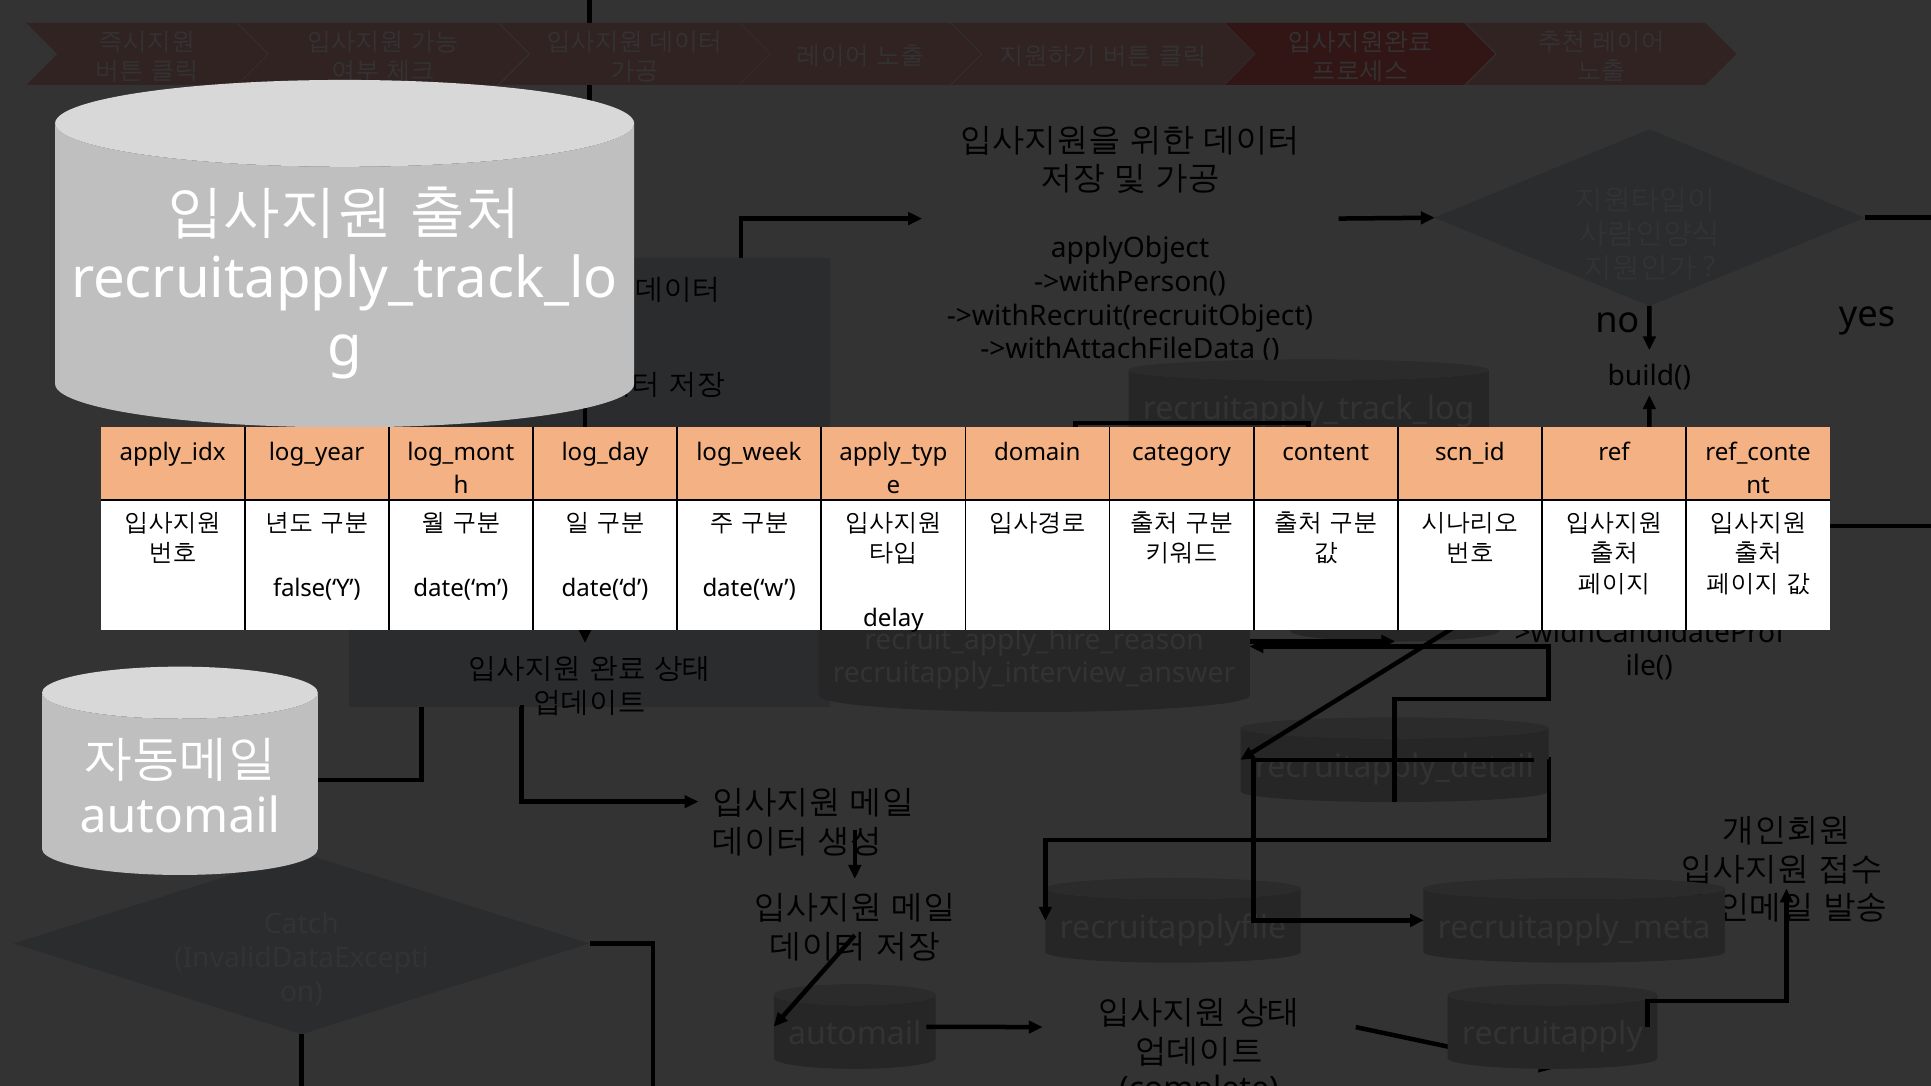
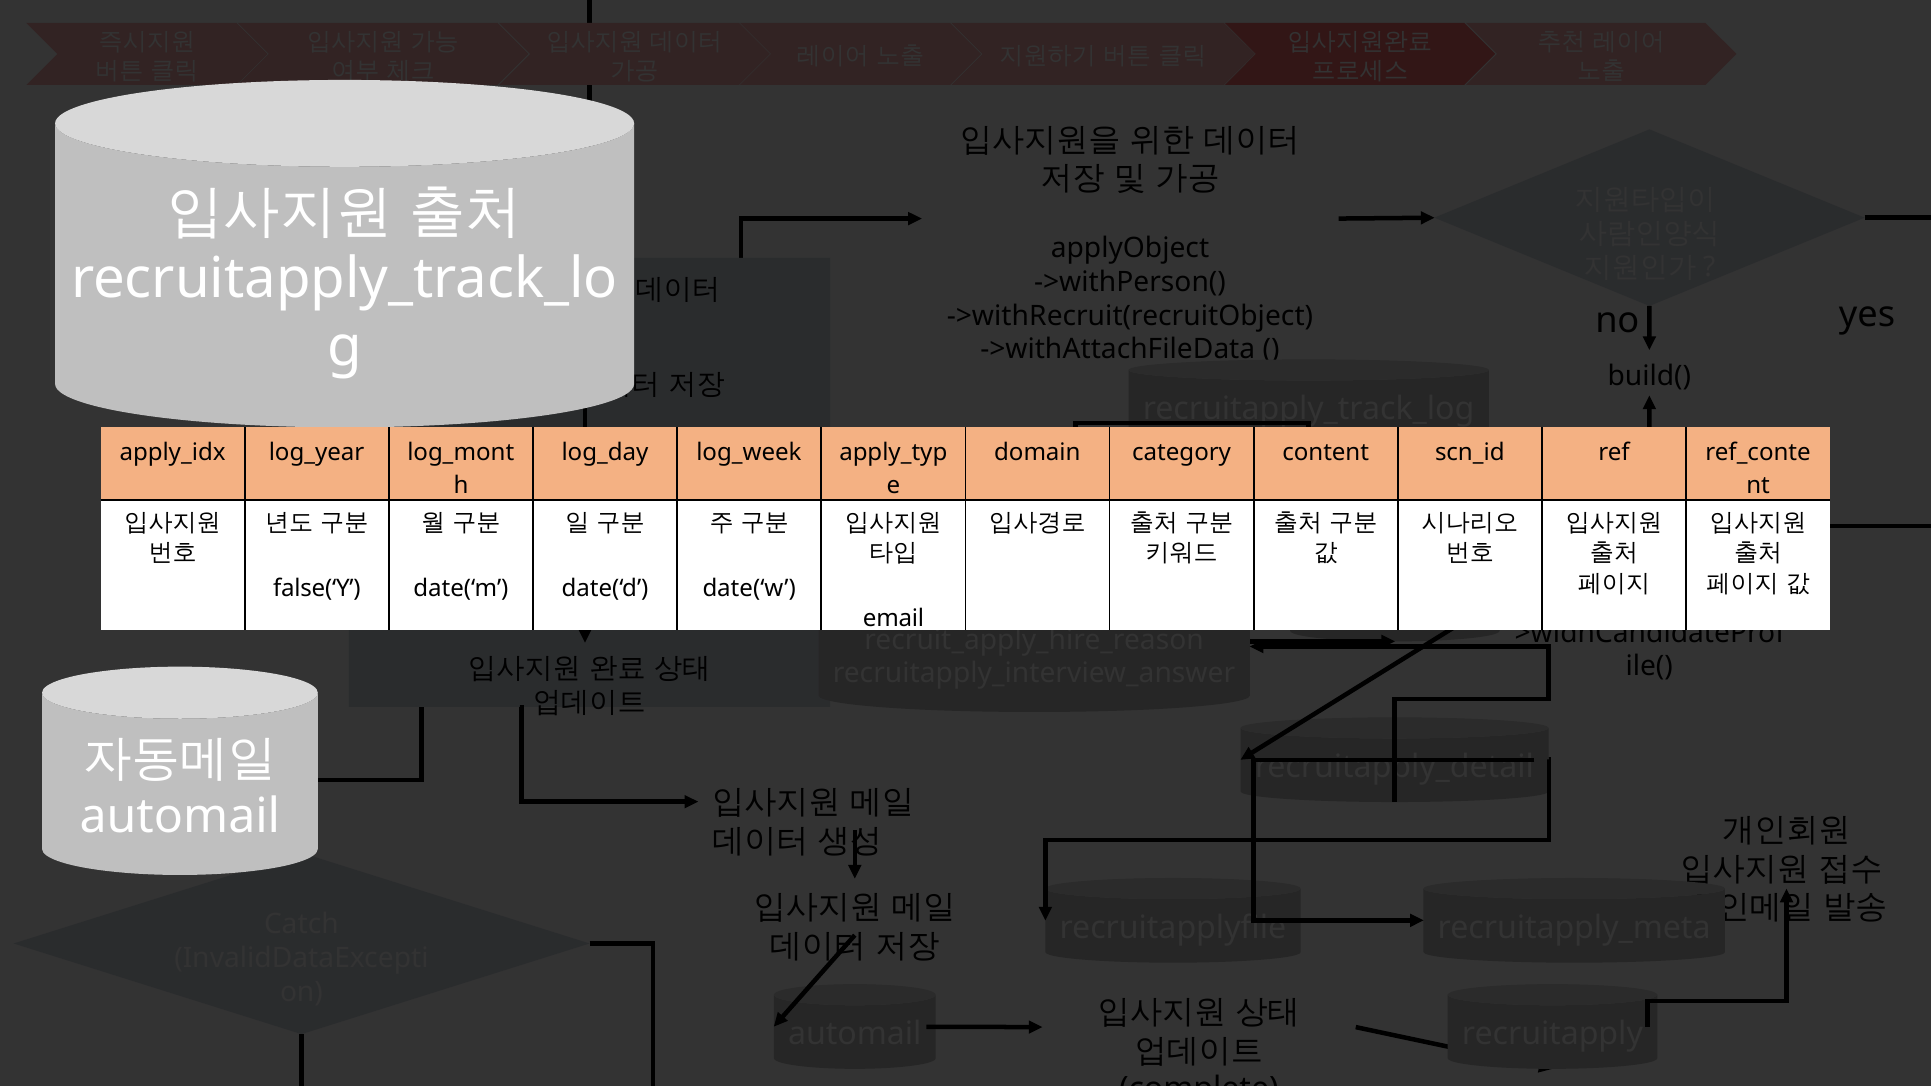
delay: delay -> email
